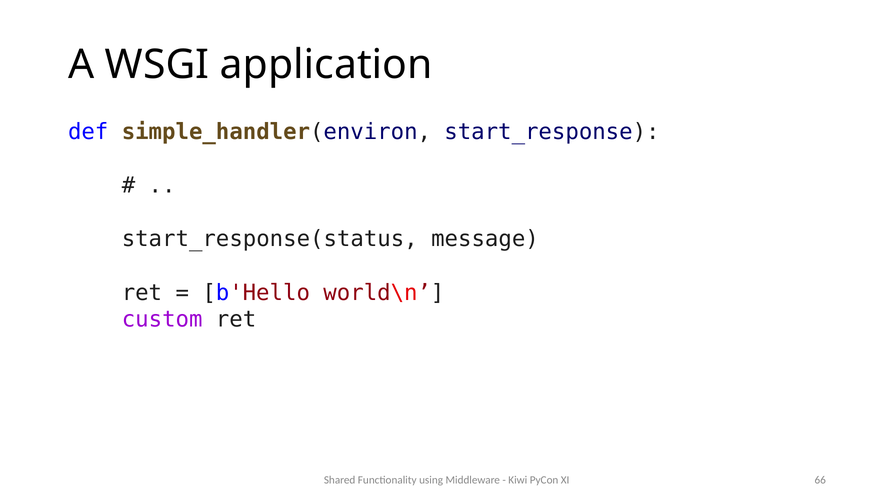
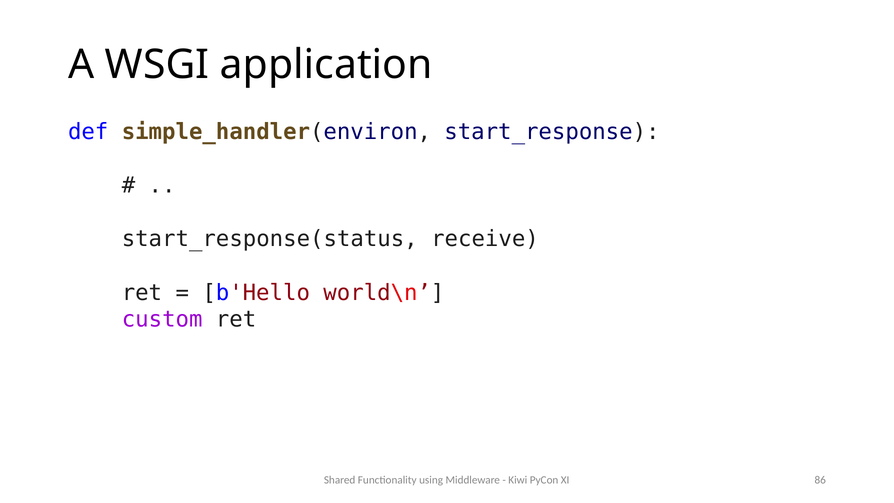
message: message -> receive
66: 66 -> 86
